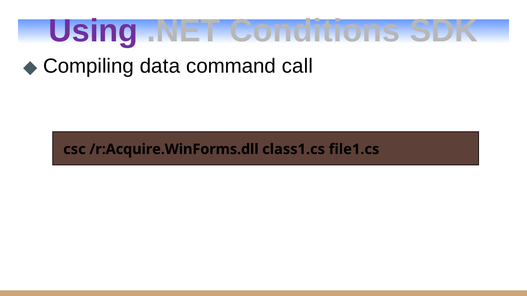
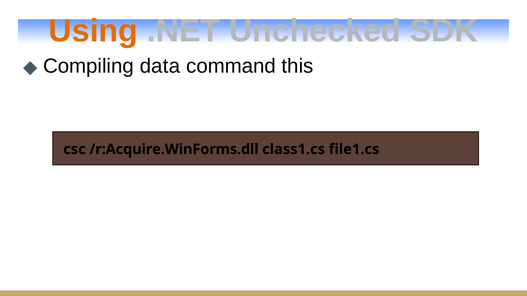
Using colour: purple -> orange
Conditions: Conditions -> Unchecked
call: call -> this
